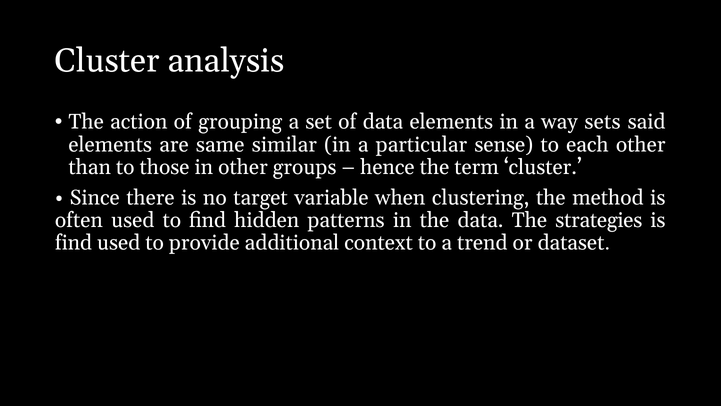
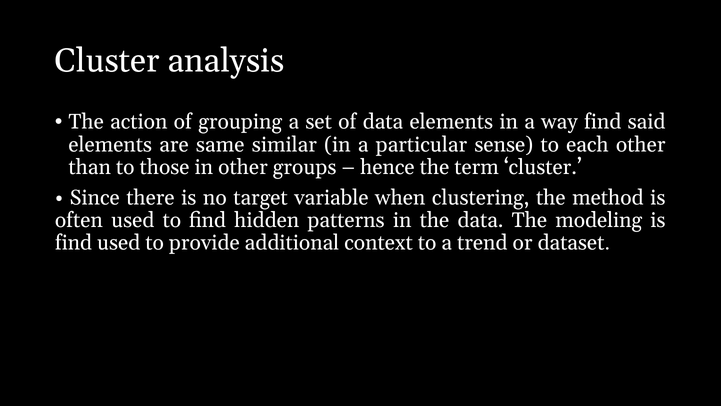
way sets: sets -> find
strategies: strategies -> modeling
